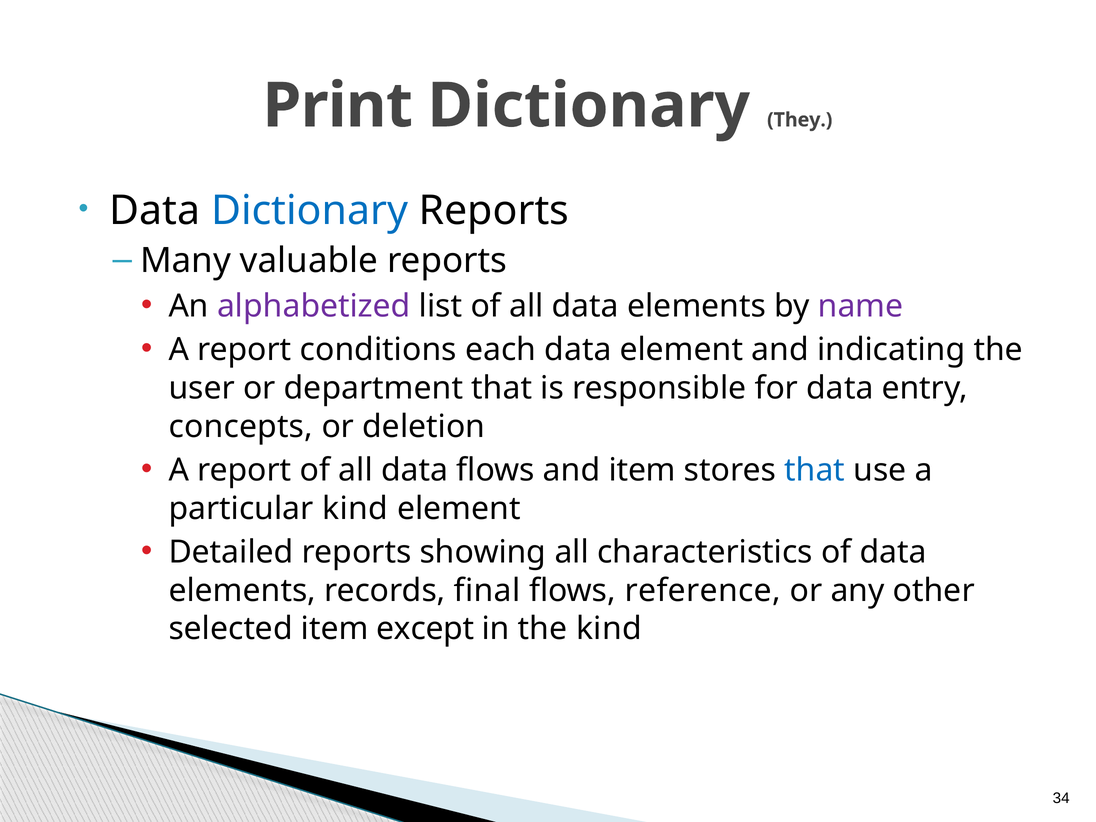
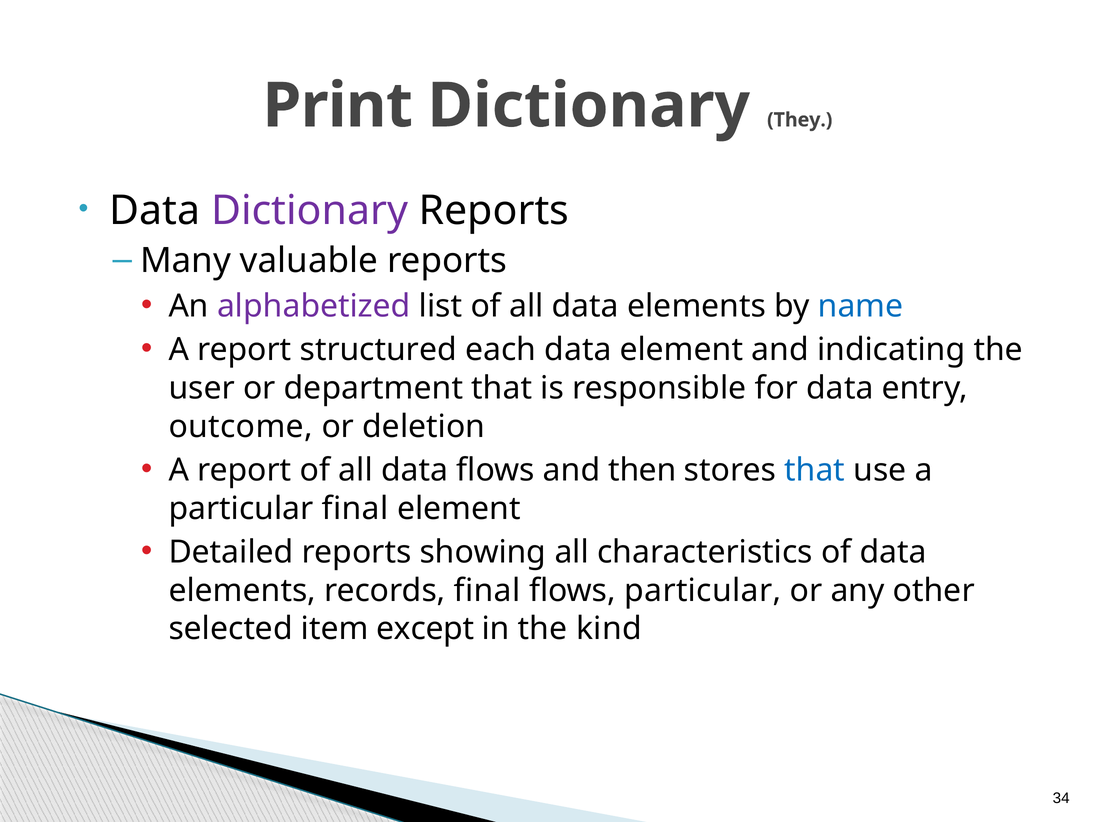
Dictionary at (310, 211) colour: blue -> purple
name colour: purple -> blue
conditions: conditions -> structured
concepts: concepts -> outcome
and item: item -> then
particular kind: kind -> final
flows reference: reference -> particular
